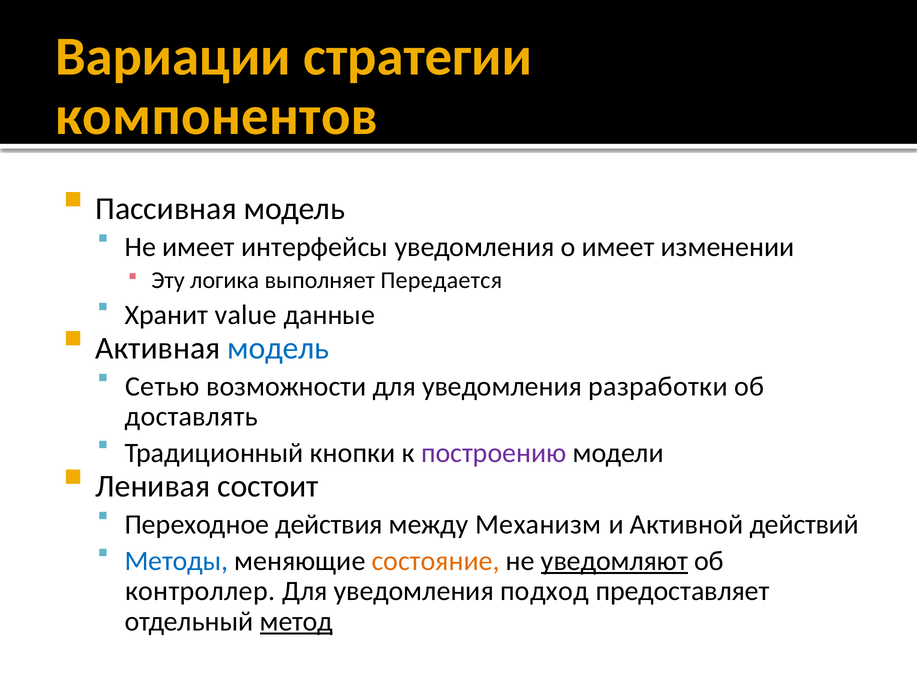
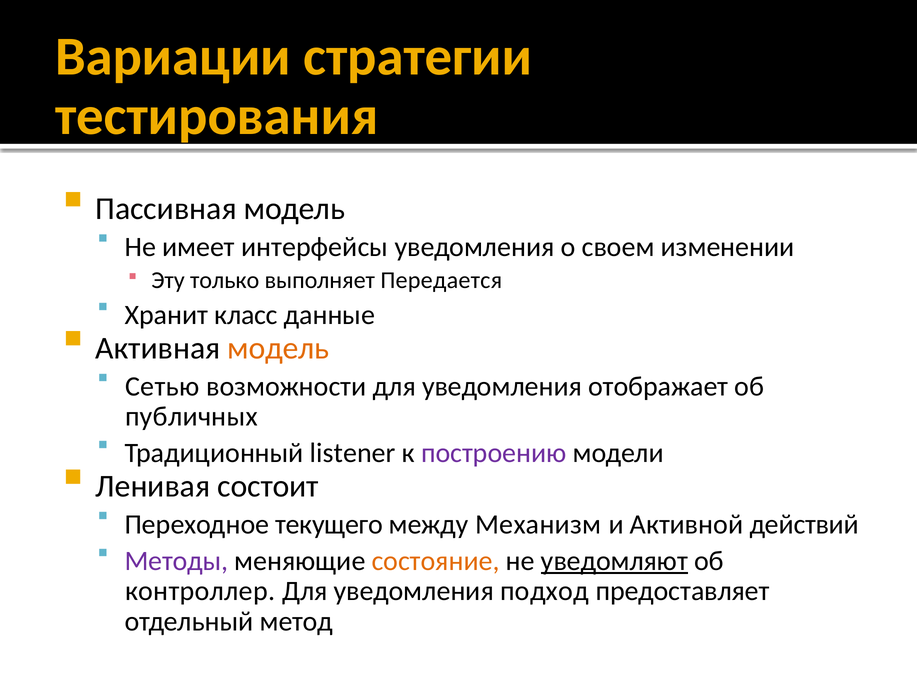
компонентов: компонентов -> тестирования
о имеет: имеет -> своем
логика: логика -> только
value: value -> класс
модель at (278, 348) colour: blue -> orange
разработки: разработки -> отображает
доставлять: доставлять -> публичных
кнопки: кнопки -> listener
действия: действия -> текущего
Методы colour: blue -> purple
метод underline: present -> none
